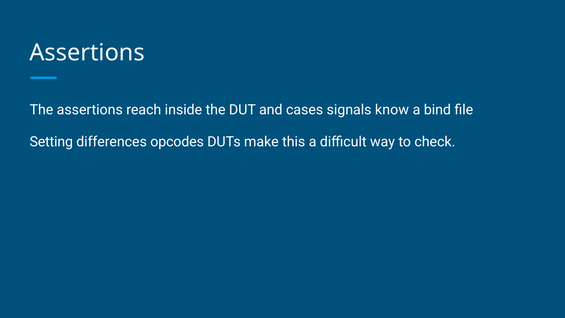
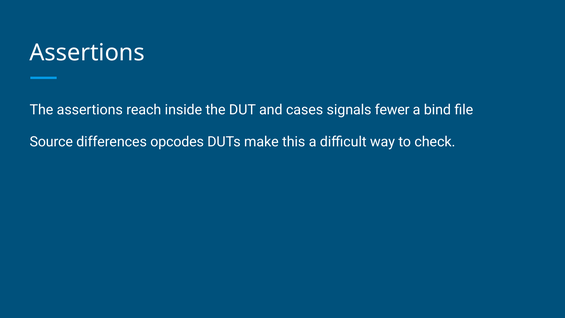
know: know -> fewer
Setting: Setting -> Source
